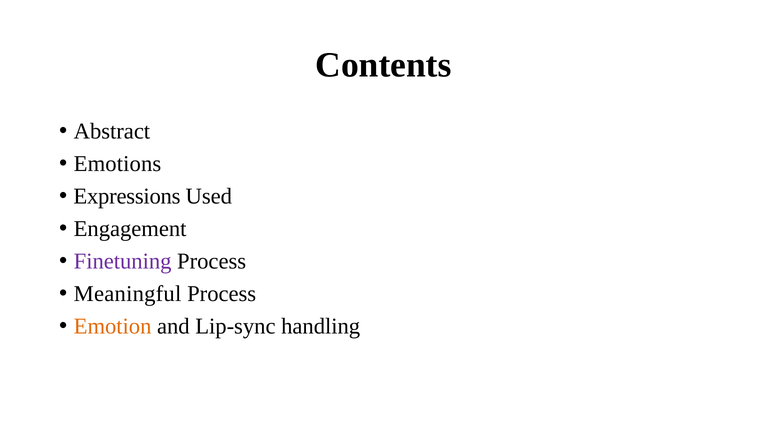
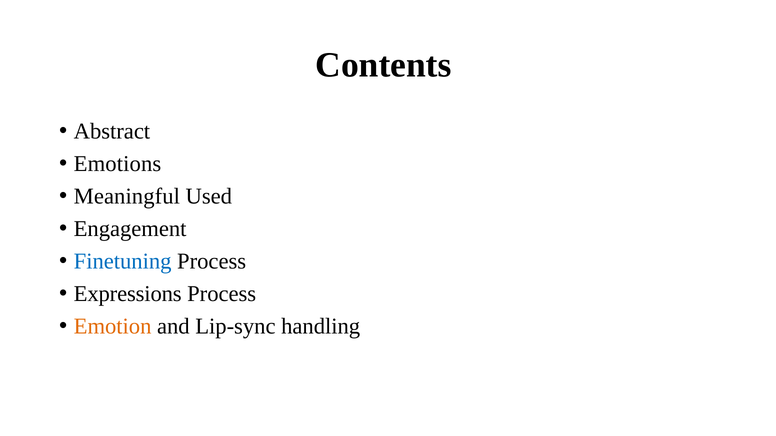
Expressions: Expressions -> Meaningful
Finetuning colour: purple -> blue
Meaningful: Meaningful -> Expressions
